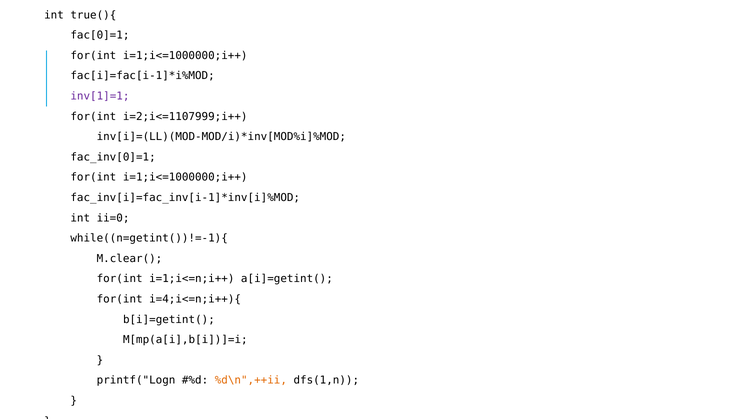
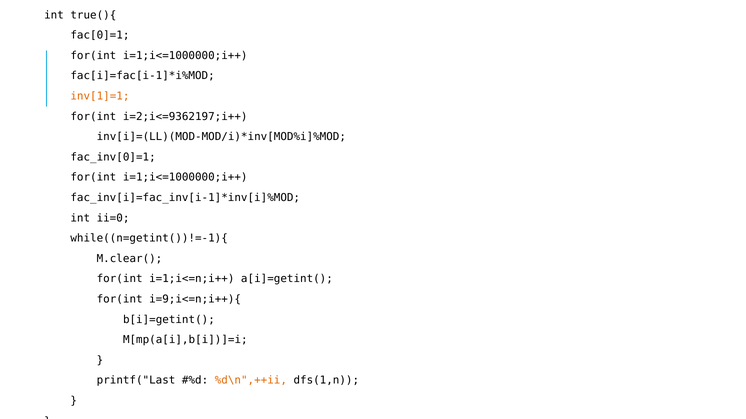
inv[1]=1 colour: purple -> orange
i=2;i<=1107999;i++: i=2;i<=1107999;i++ -> i=2;i<=9362197;i++
i=4;i<=n;i++){: i=4;i<=n;i++){ -> i=9;i<=n;i++){
printf("Logn: printf("Logn -> printf("Last
